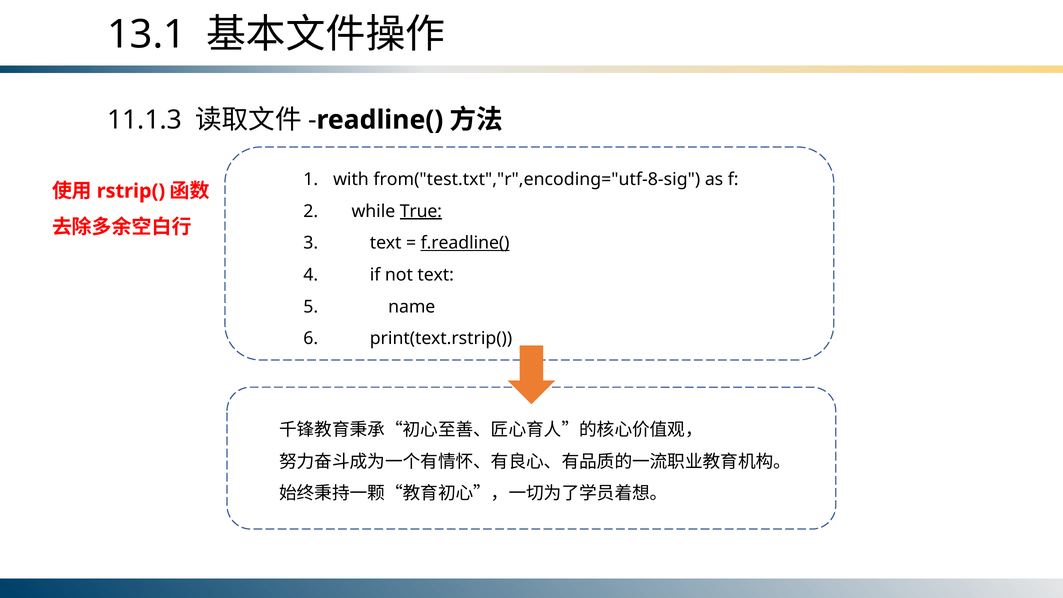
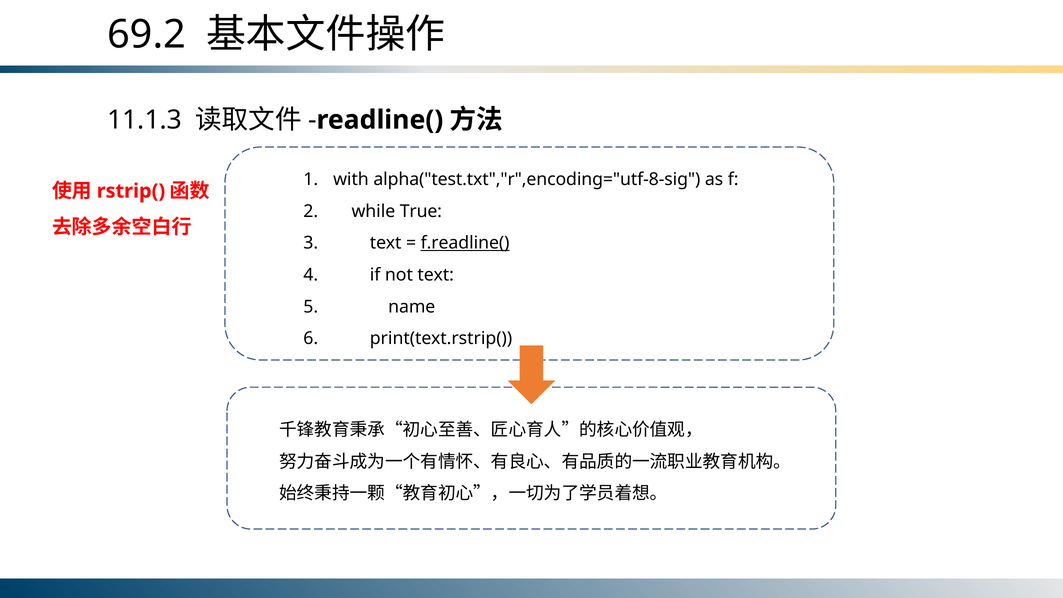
13.1: 13.1 -> 69.2
from("test.txt","r",encoding="utf-8-sig: from("test.txt","r",encoding="utf-8-sig -> alpha("test.txt","r",encoding="utf-8-sig
True underline: present -> none
